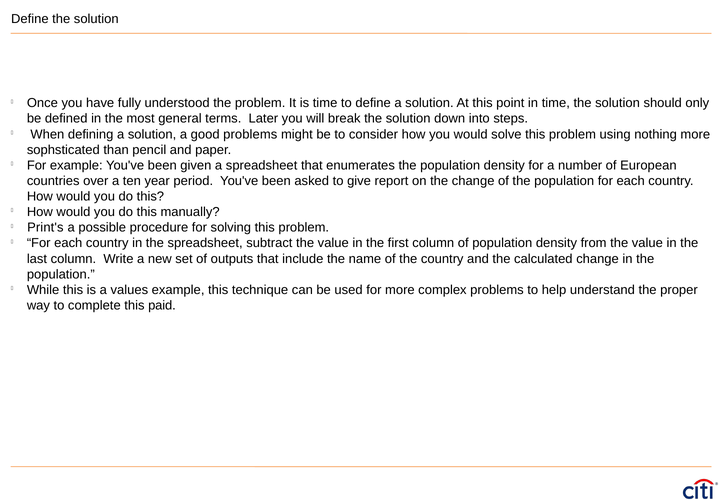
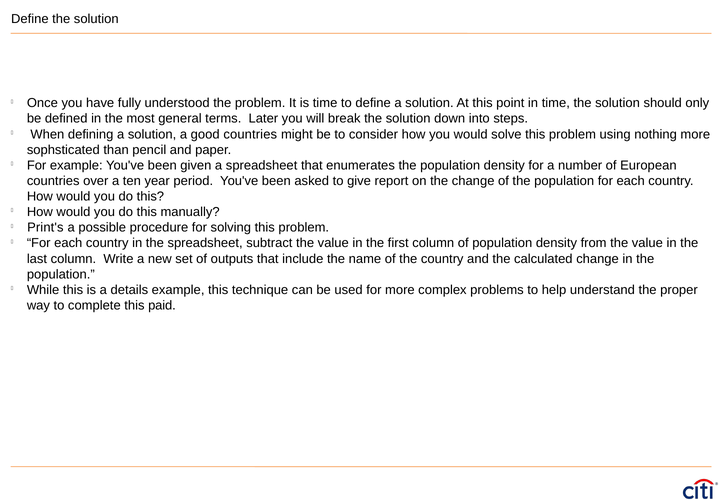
good problems: problems -> countries
values: values -> details
